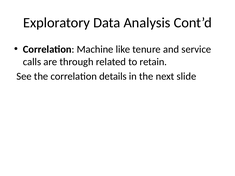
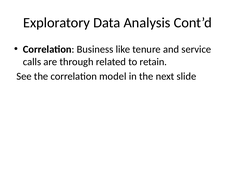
Machine: Machine -> Business
details: details -> model
